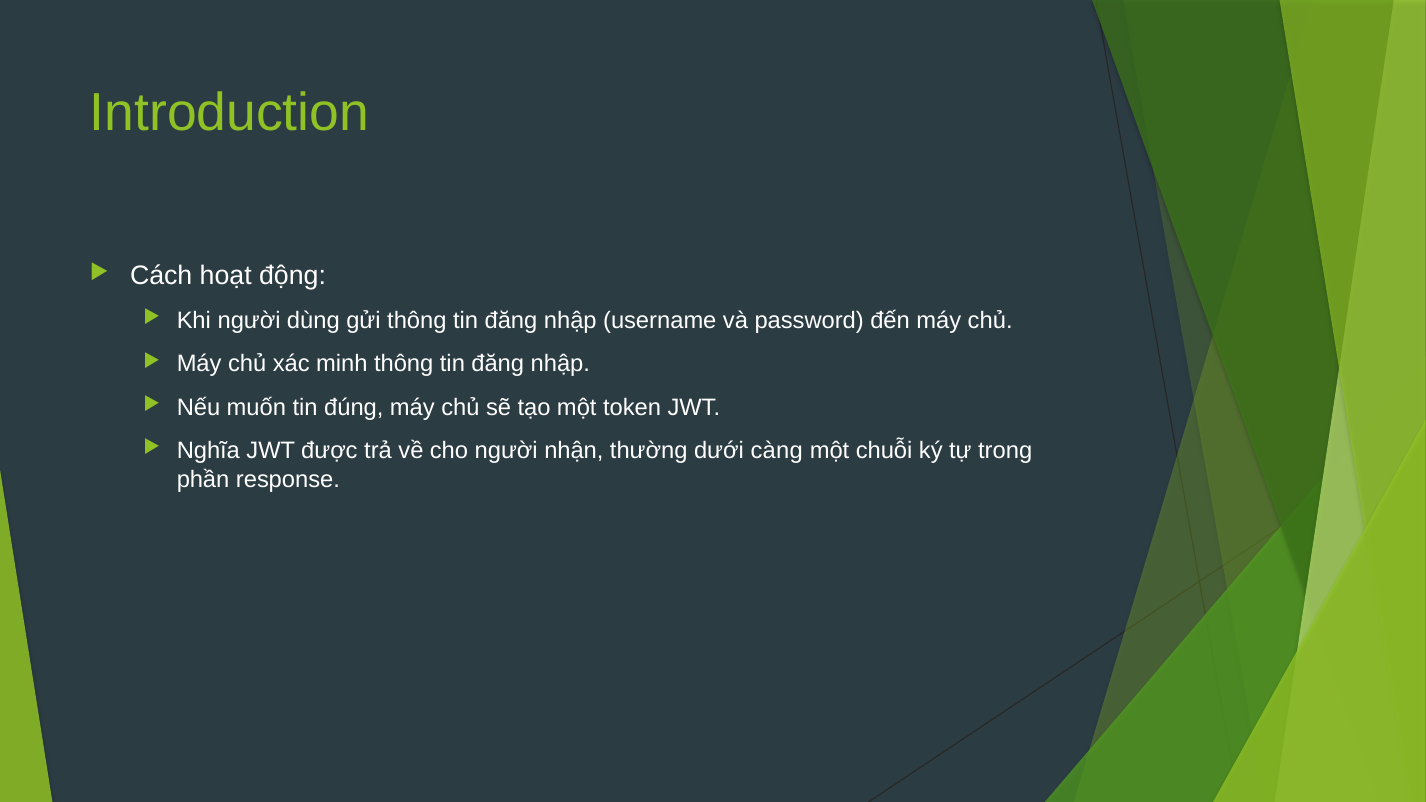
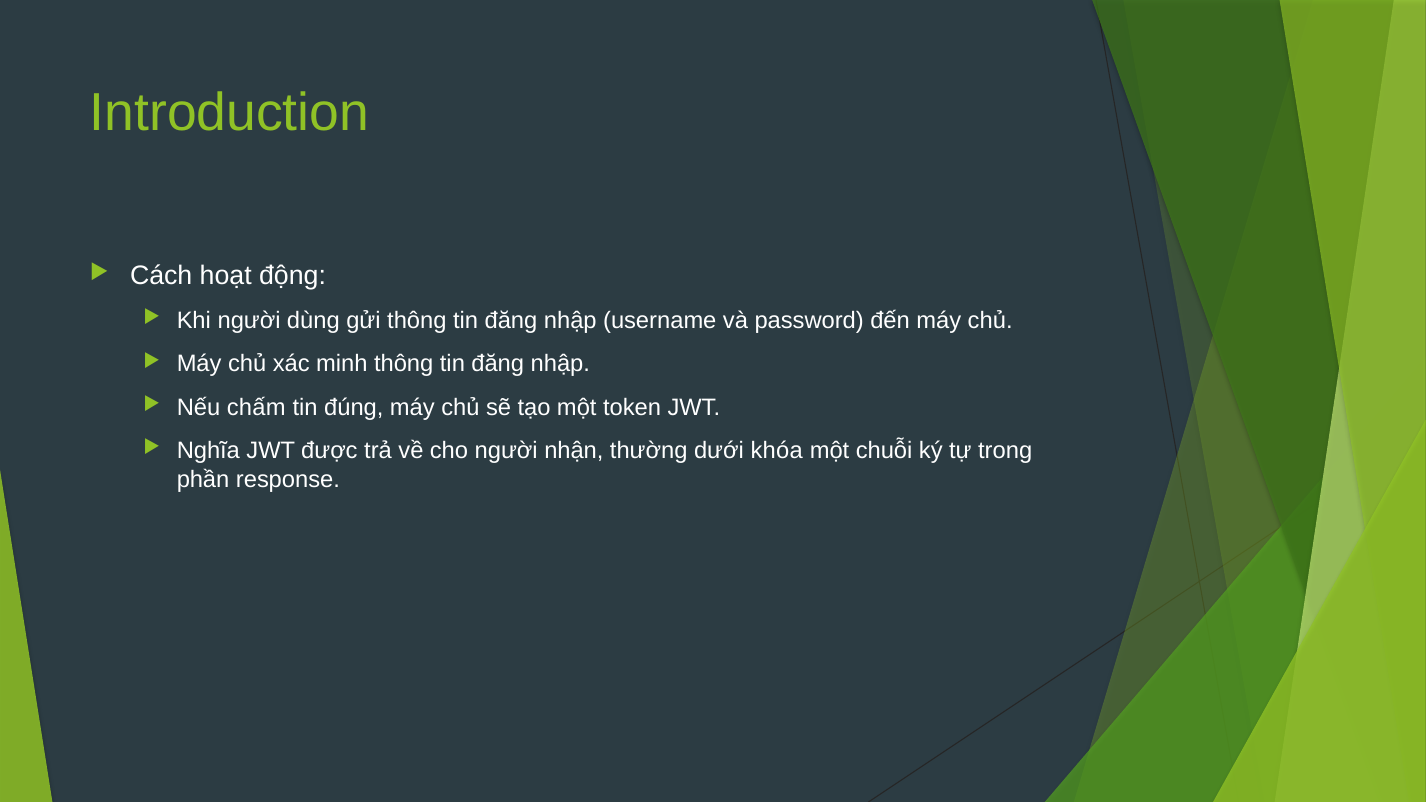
muốn: muốn -> chấm
càng: càng -> khóa
